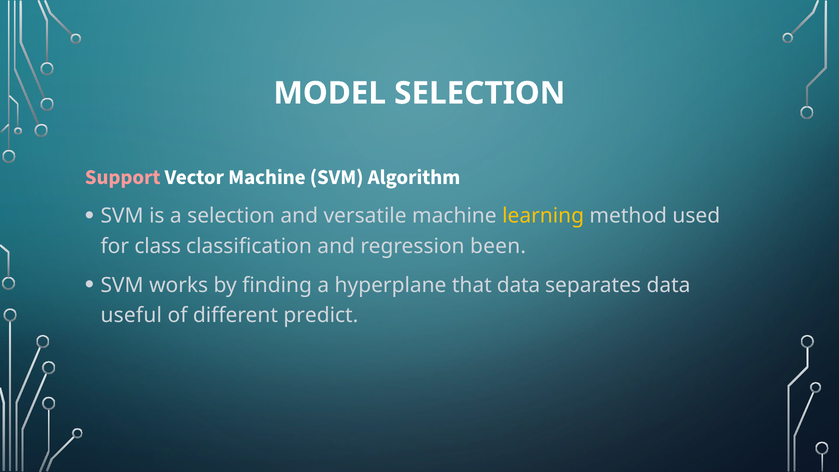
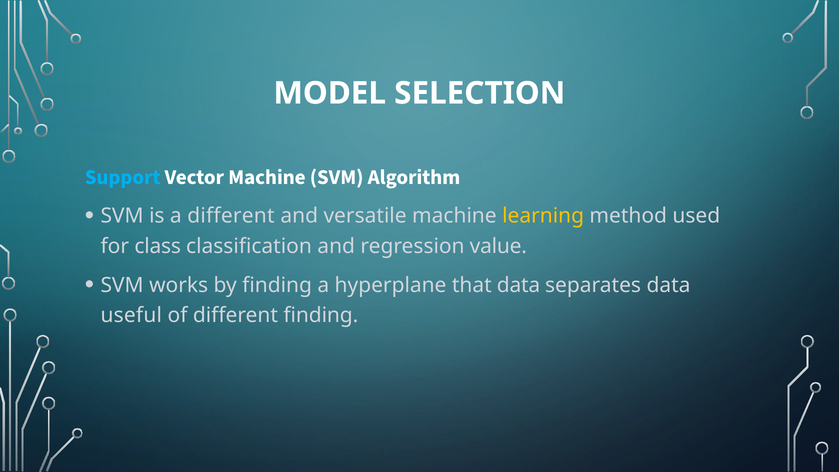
Support colour: pink -> light blue
a selection: selection -> different
been: been -> value
different predict: predict -> finding
